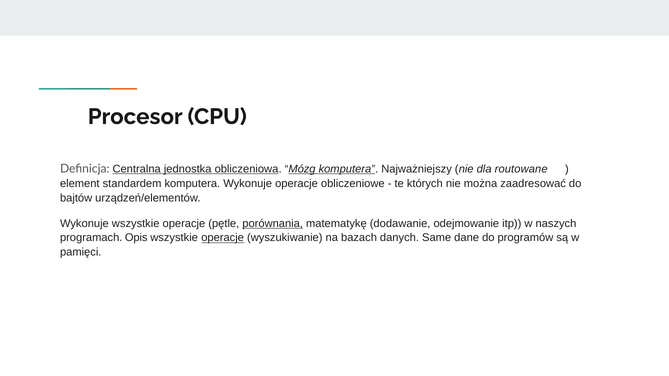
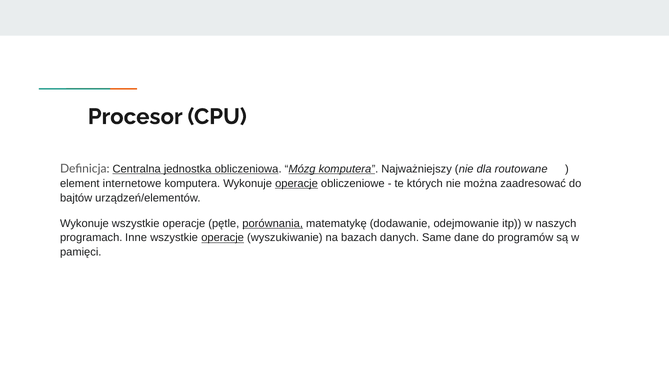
standardem: standardem -> internetowe
operacje at (297, 184) underline: none -> present
Opis: Opis -> Inne
